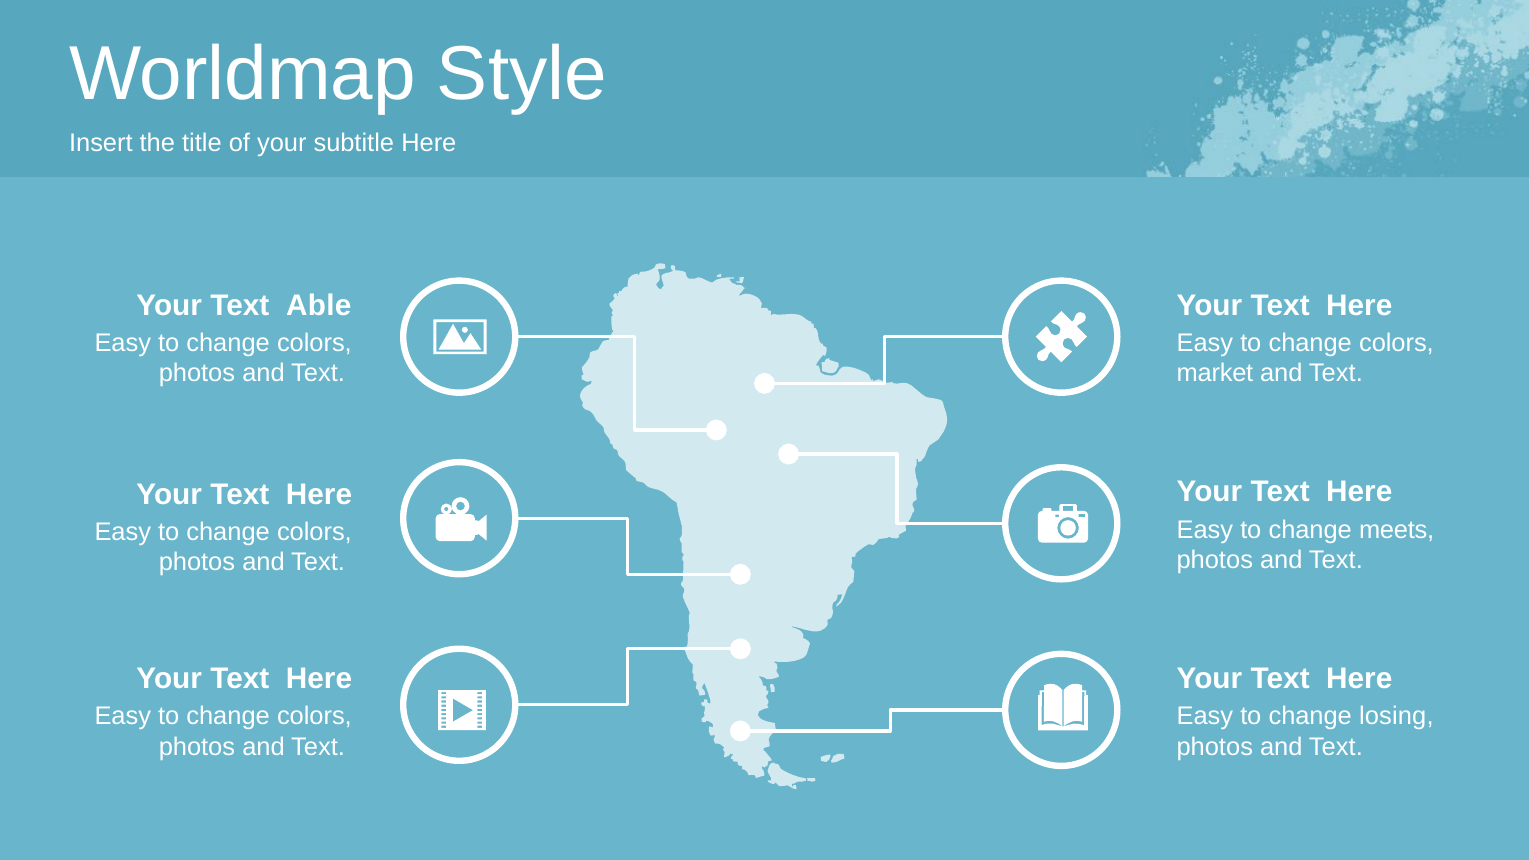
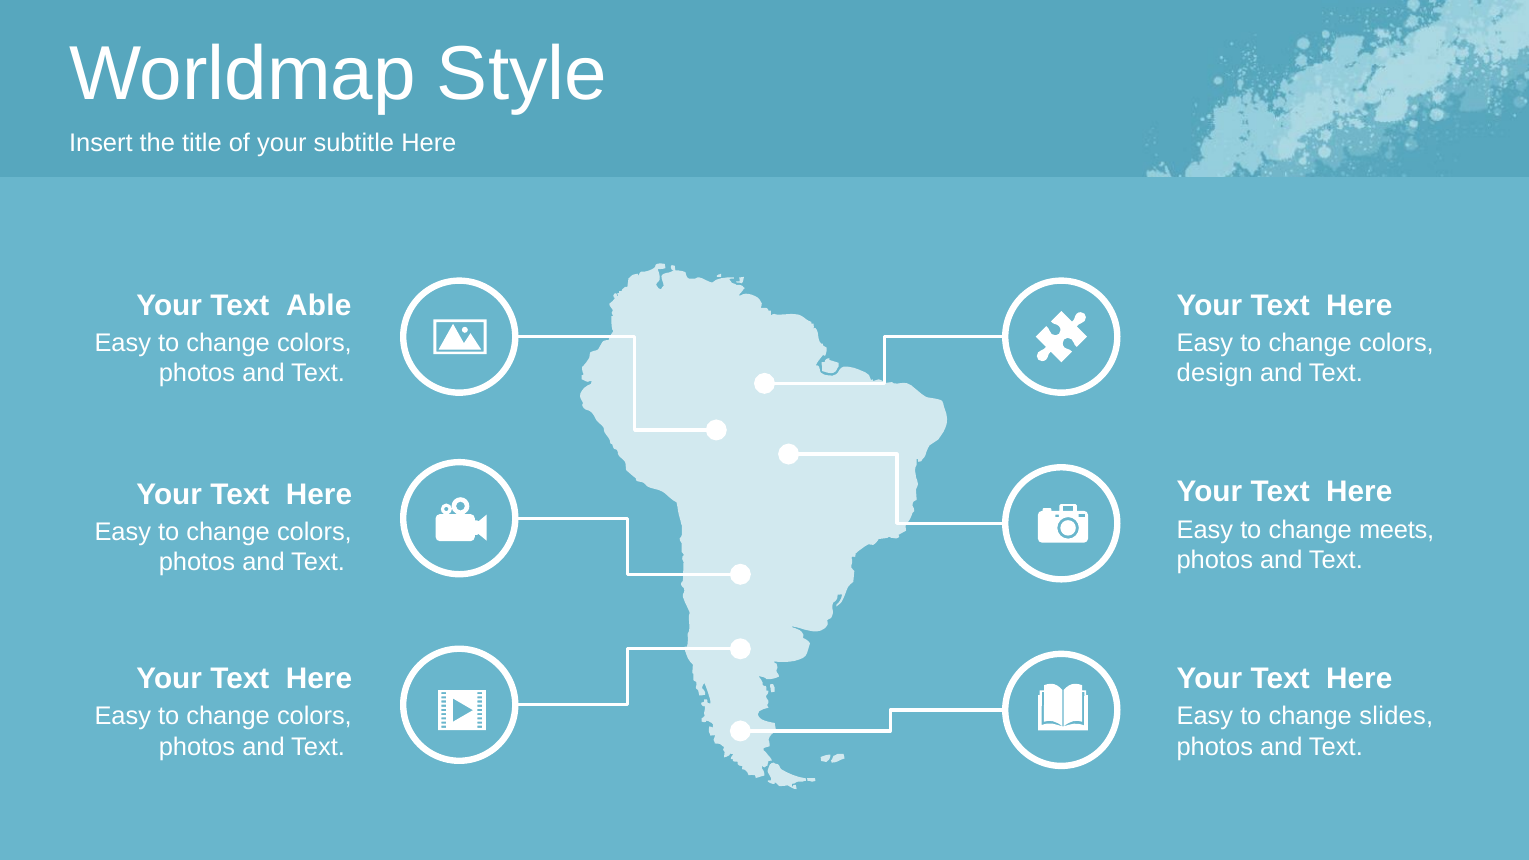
market: market -> design
losing: losing -> slides
